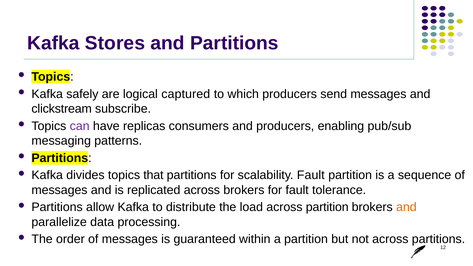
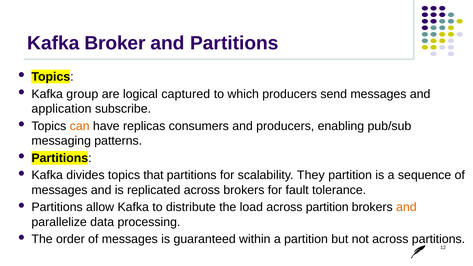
Stores: Stores -> Broker
safely: safely -> group
clickstream: clickstream -> application
can colour: purple -> orange
scalability Fault: Fault -> They
